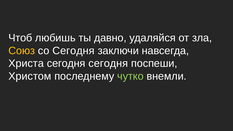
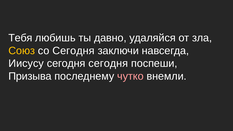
Чтоб: Чтоб -> Тебя
Христа: Христа -> Иисусу
Христом: Христом -> Призыва
чутко colour: light green -> pink
